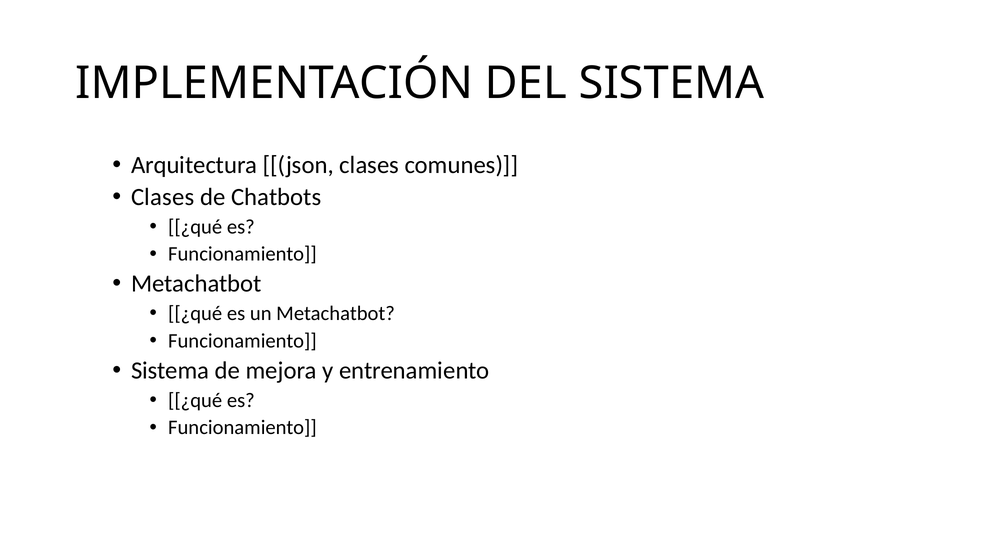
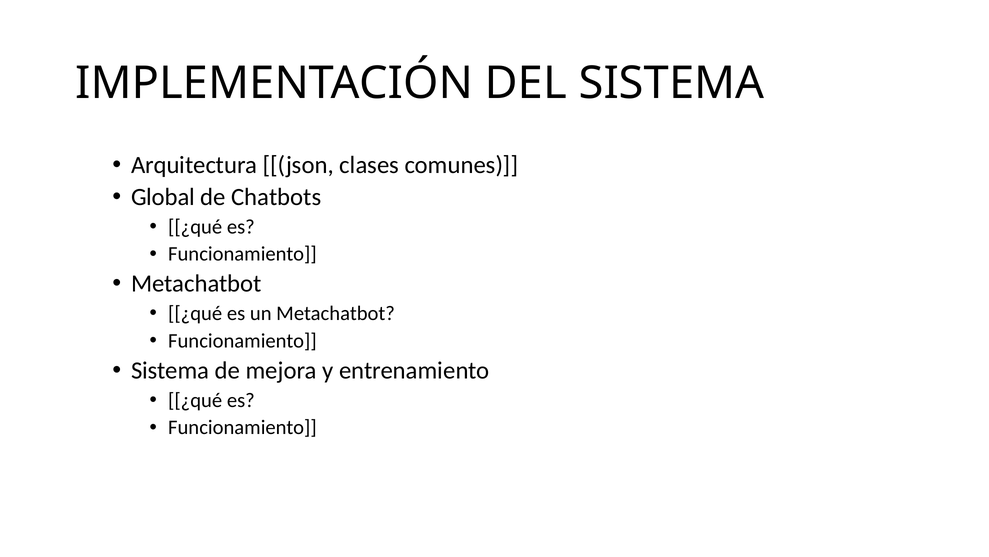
Clases at (163, 197): Clases -> Global
